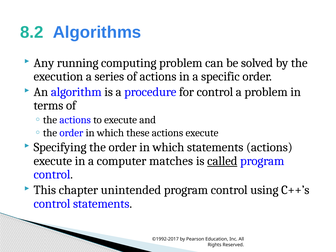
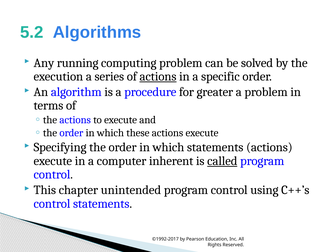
8.2: 8.2 -> 5.2
actions at (158, 76) underline: none -> present
for control: control -> greater
matches: matches -> inherent
